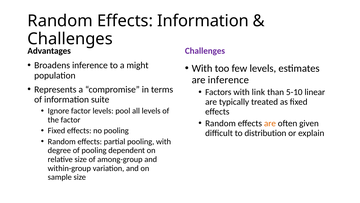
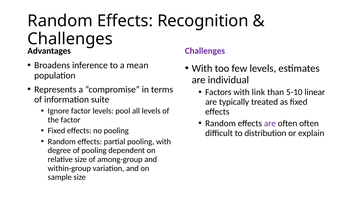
Effects Information: Information -> Recognition
might: might -> mean
are inference: inference -> individual
are at (270, 123) colour: orange -> purple
often given: given -> often
